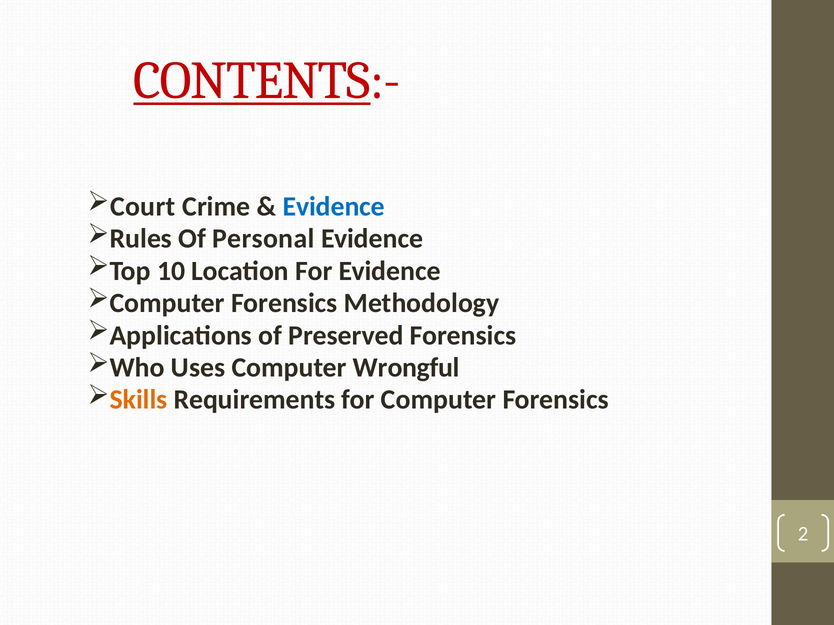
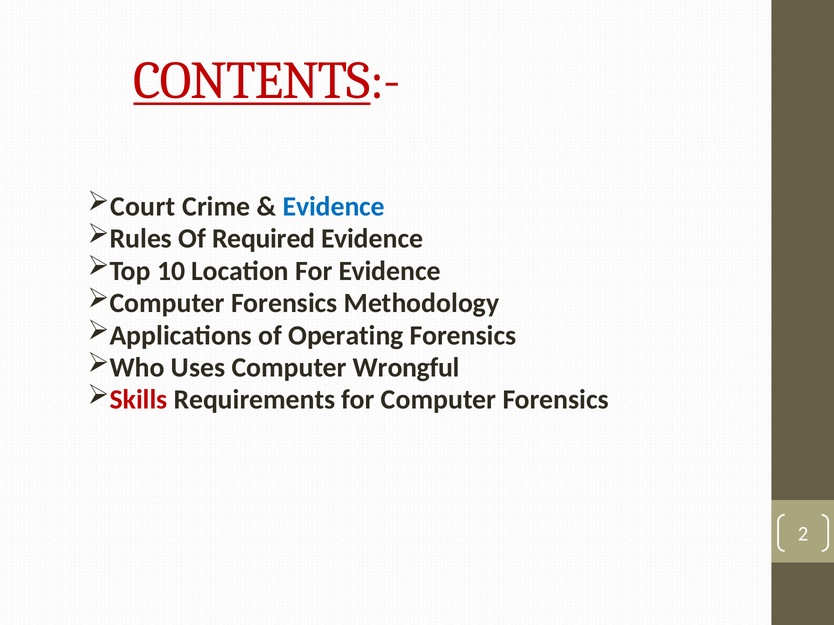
Personal: Personal -> Required
Preserved: Preserved -> Operating
Skills colour: orange -> red
